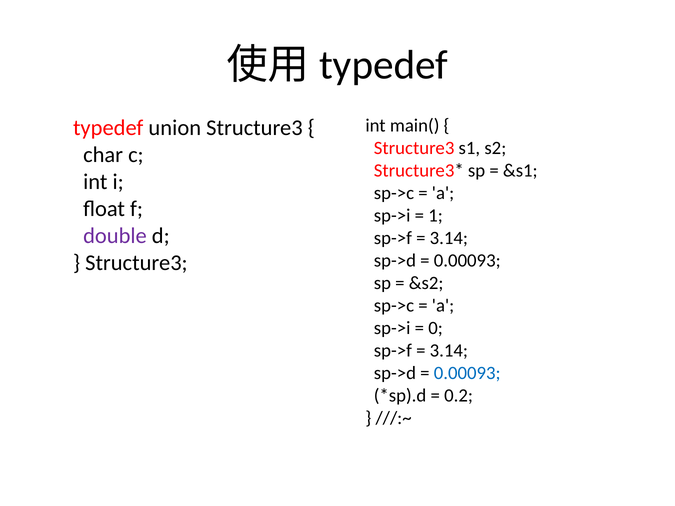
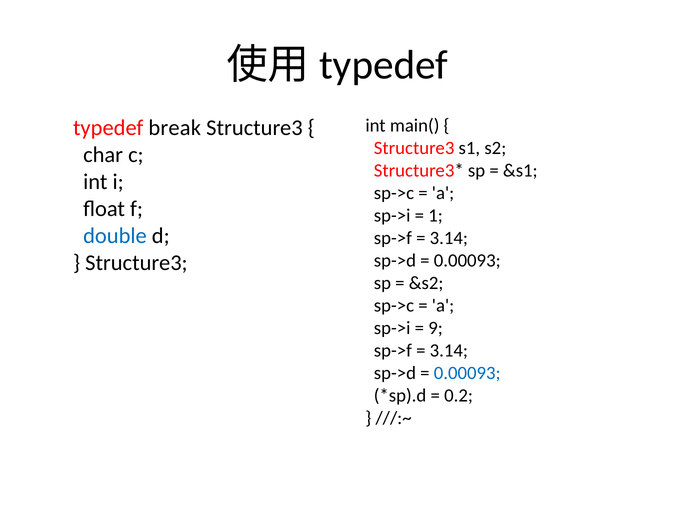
union: union -> break
double colour: purple -> blue
0: 0 -> 9
